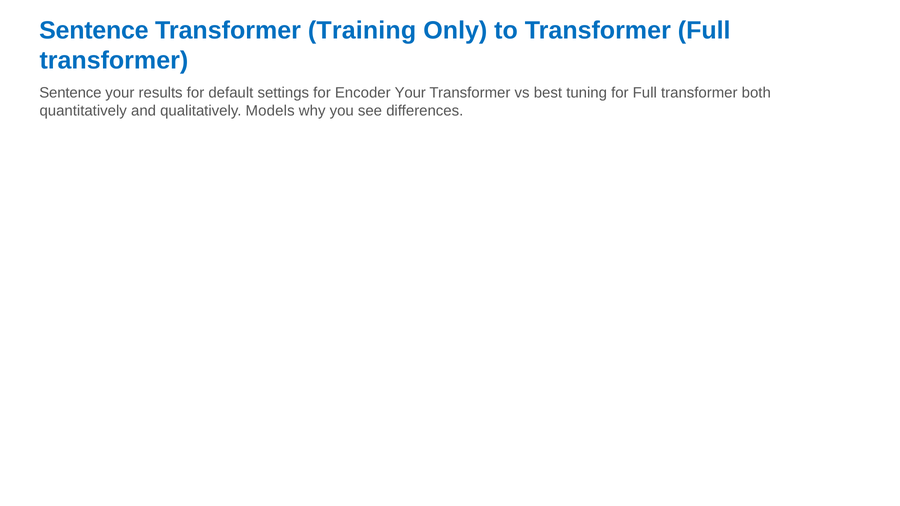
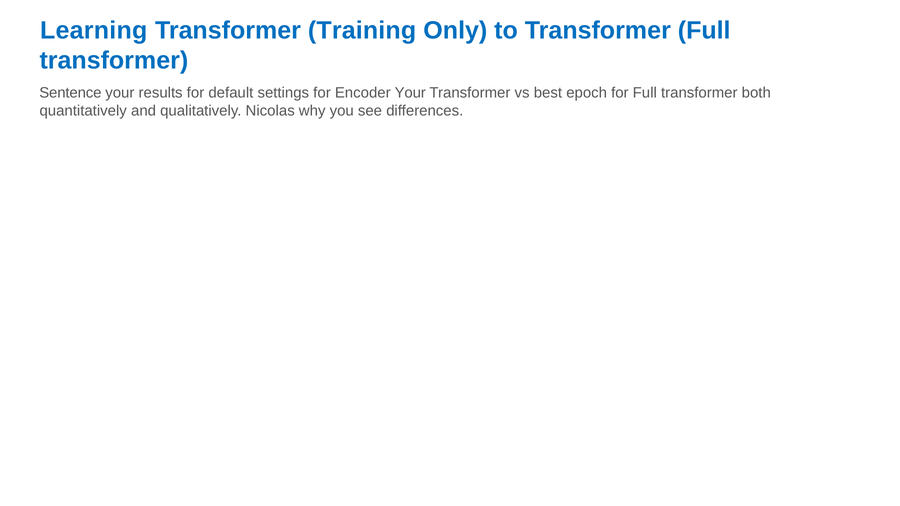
Sentence at (94, 31): Sentence -> Learning
tuning: tuning -> epoch
Models: Models -> Nicolas
